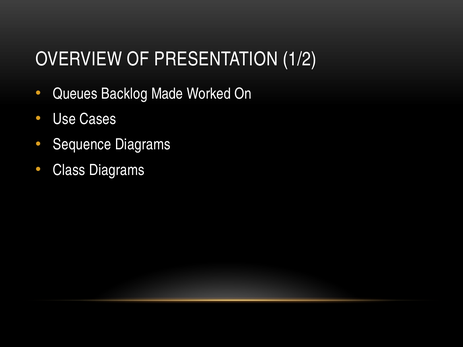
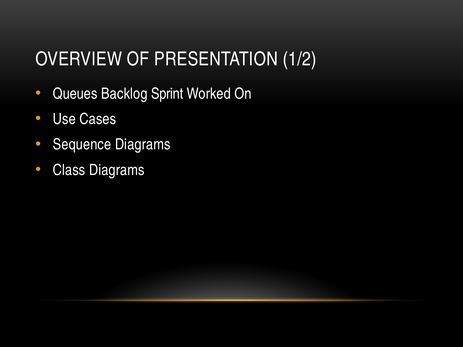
Made: Made -> Sprint
